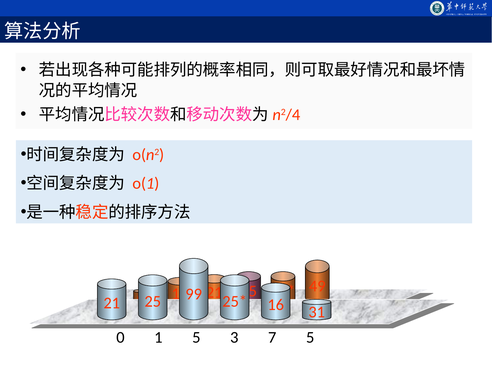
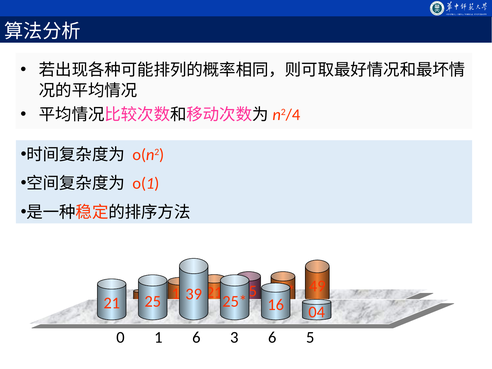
99: 99 -> 39
31: 31 -> 04
1 5: 5 -> 6
3 7: 7 -> 6
